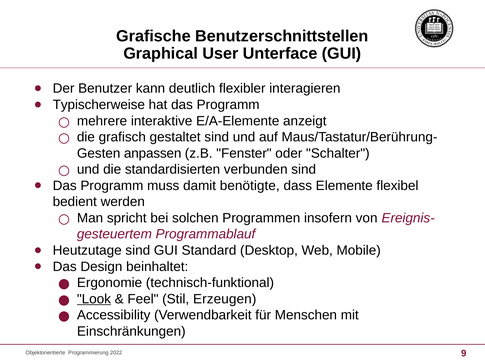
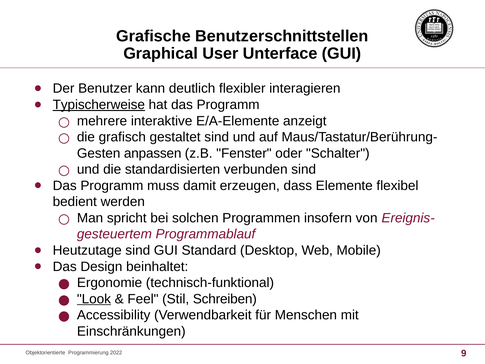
Typischerweise underline: none -> present
benötigte: benötigte -> erzeugen
Erzeugen: Erzeugen -> Schreiben
